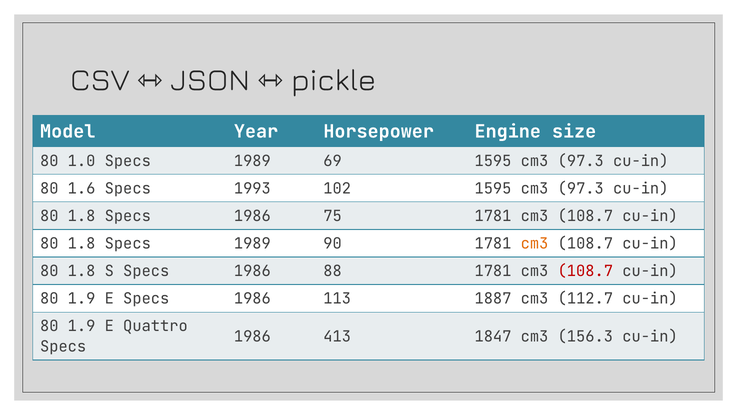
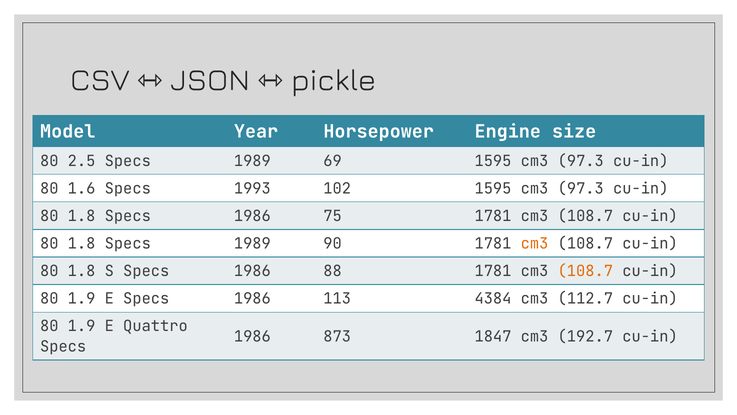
1.0: 1.0 -> 2.5
108.7 at (585, 271) colour: red -> orange
1887: 1887 -> 4384
413: 413 -> 873
156.3: 156.3 -> 192.7
